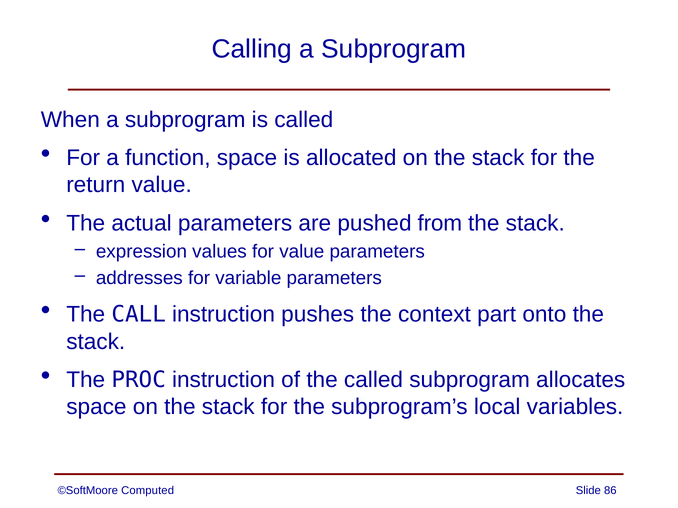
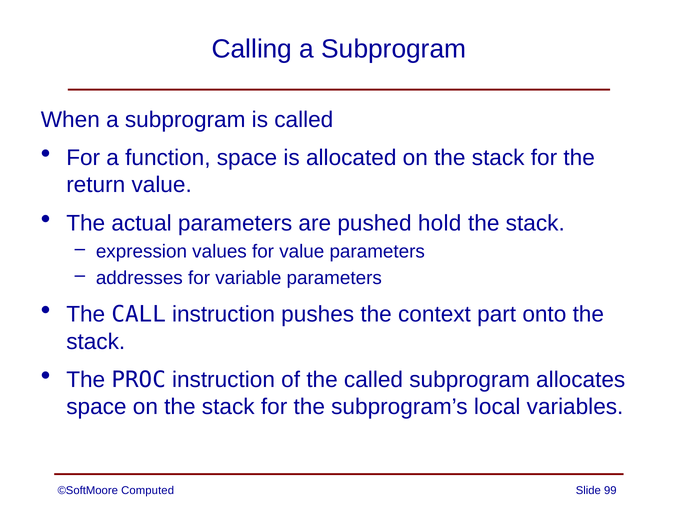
from: from -> hold
86: 86 -> 99
